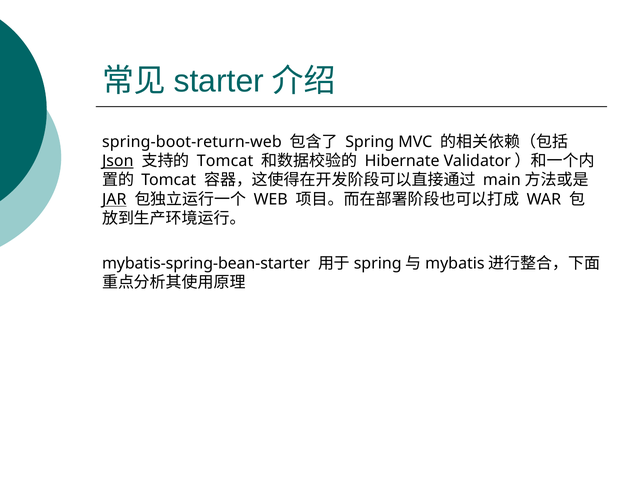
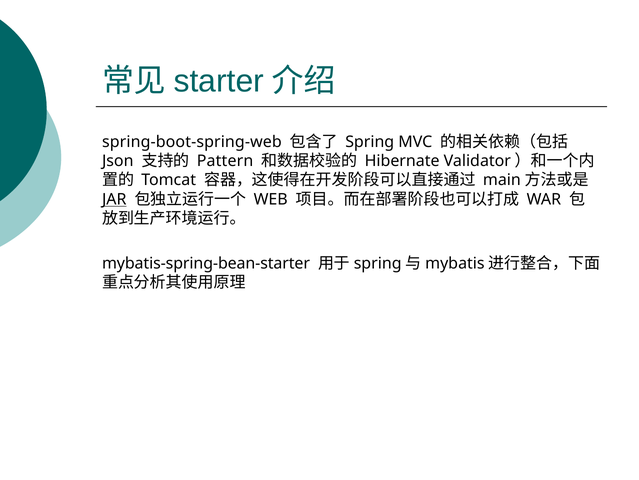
spring-boot-return-web: spring-boot-return-web -> spring-boot-spring-web
Json underline: present -> none
Tomcat at (225, 161): Tomcat -> Pattern
